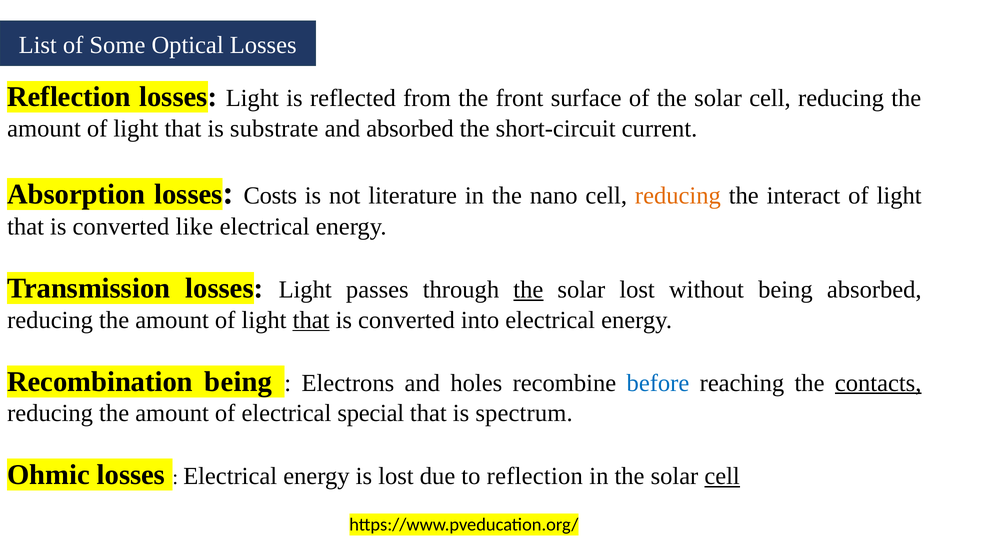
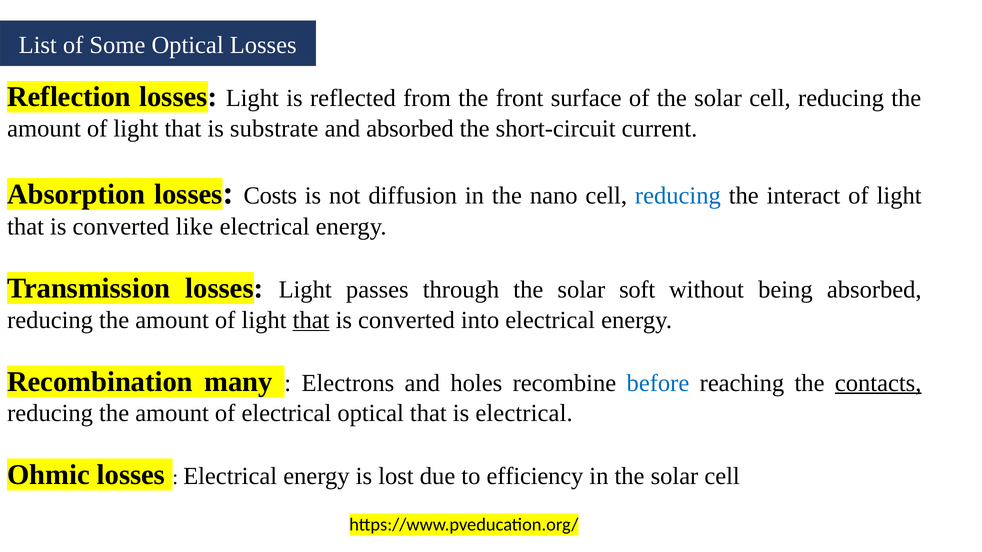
literature: literature -> diffusion
reducing at (678, 196) colour: orange -> blue
the at (528, 290) underline: present -> none
solar lost: lost -> soft
Recombination being: being -> many
electrical special: special -> optical
is spectrum: spectrum -> electrical
to reflection: reflection -> efficiency
cell at (722, 476) underline: present -> none
